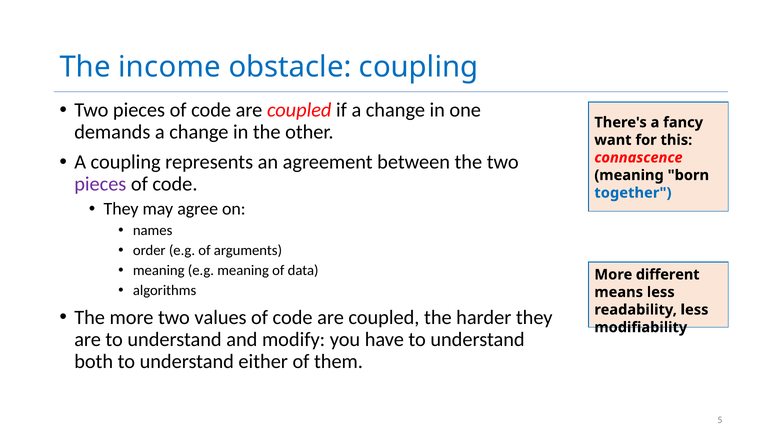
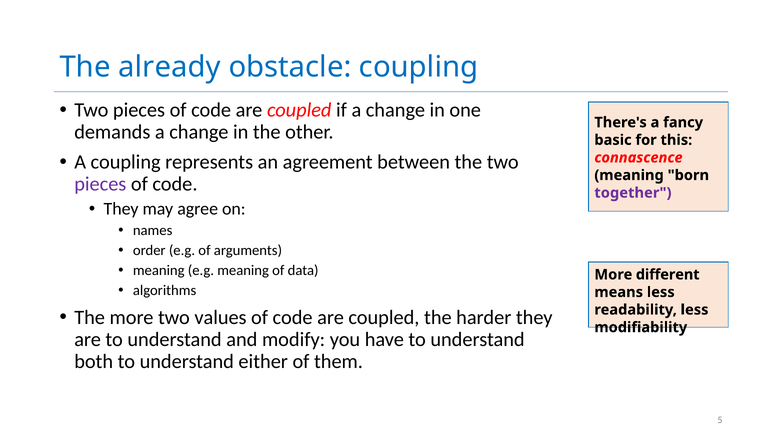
income: income -> already
want: want -> basic
together colour: blue -> purple
